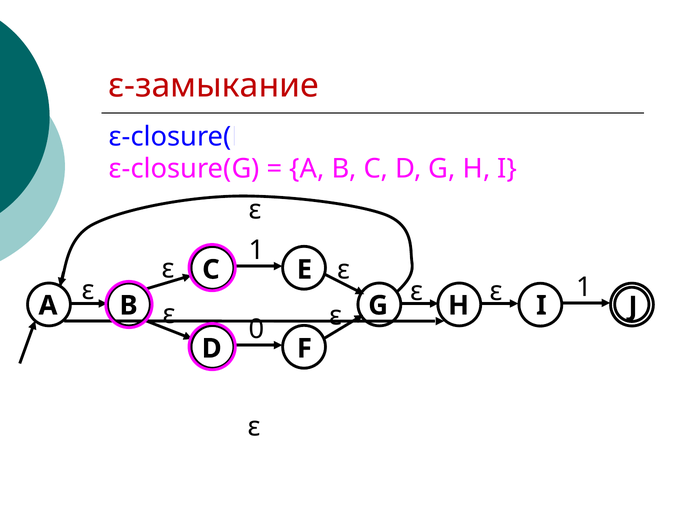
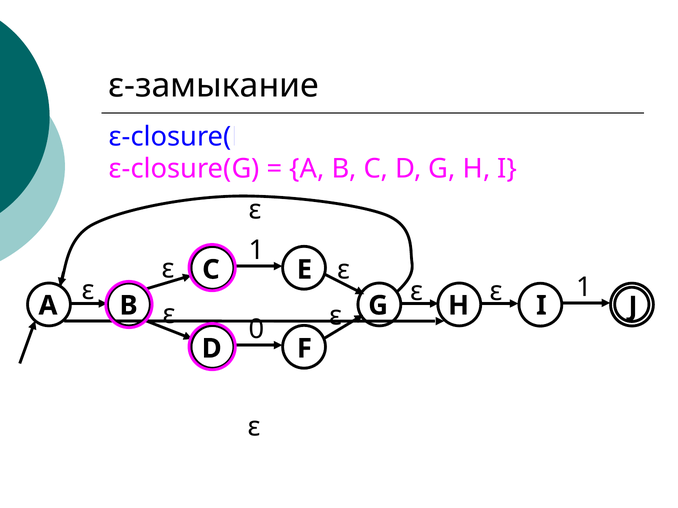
ε-замыкание colour: red -> black
